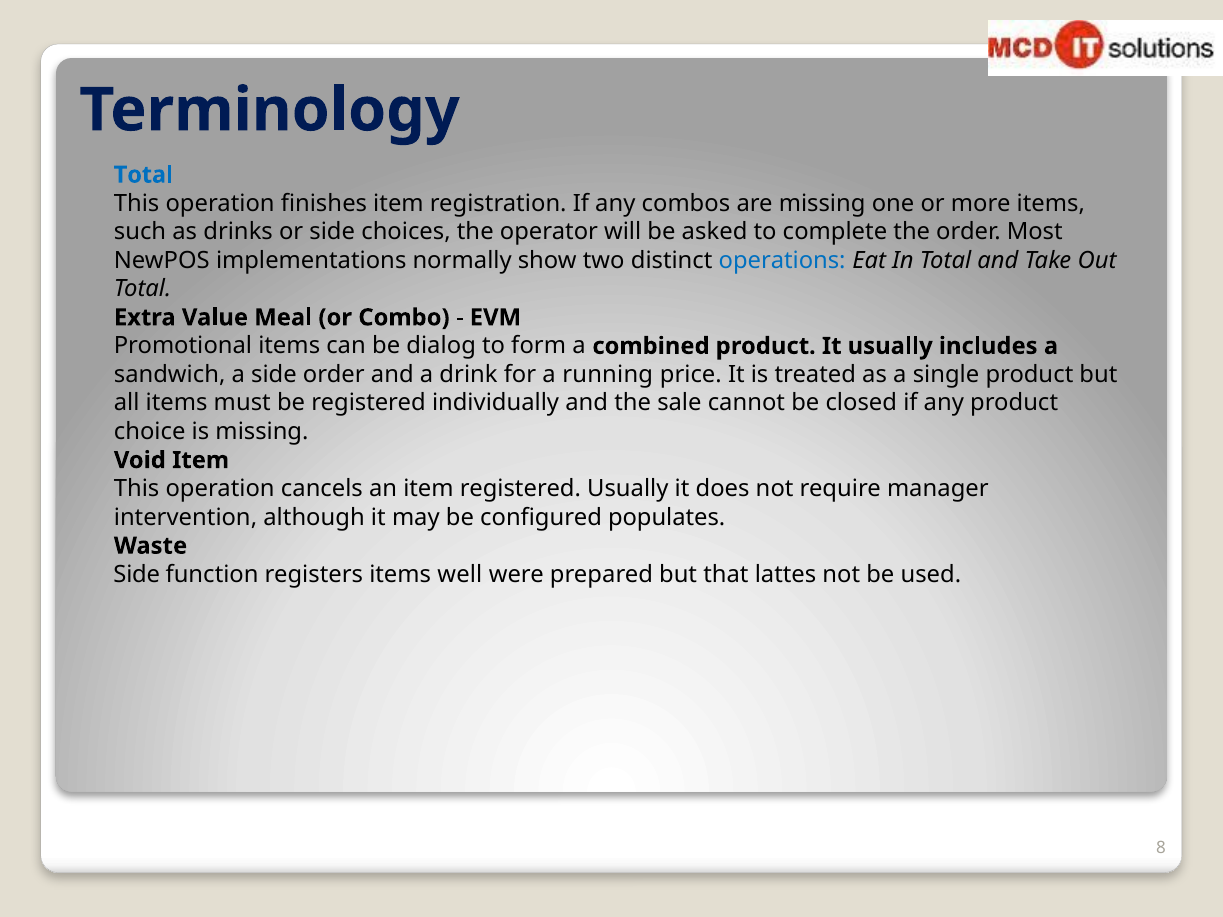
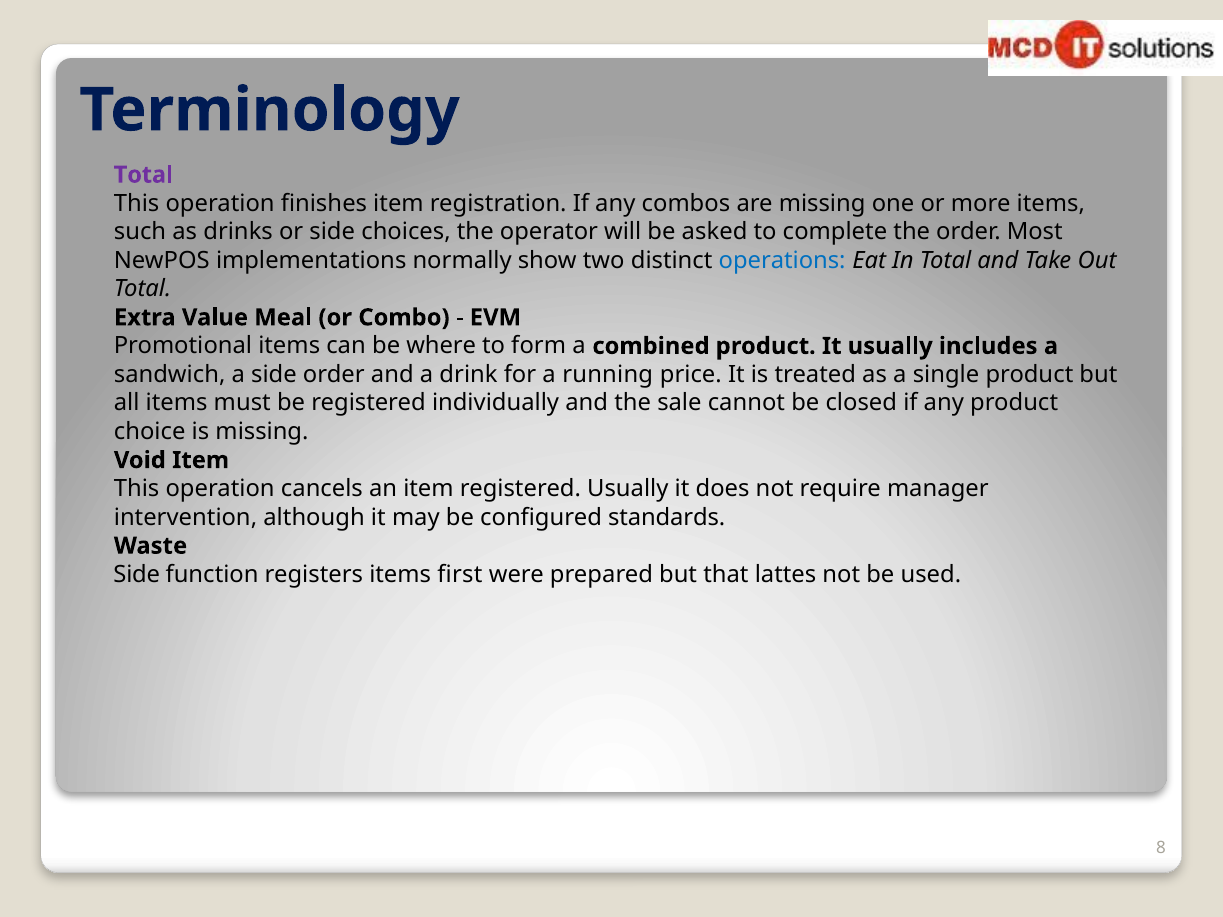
Total at (143, 175) colour: blue -> purple
dialog: dialog -> where
populates: populates -> standards
well: well -> first
